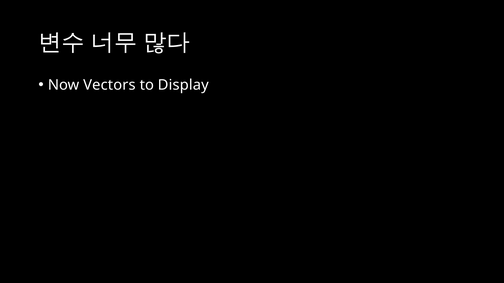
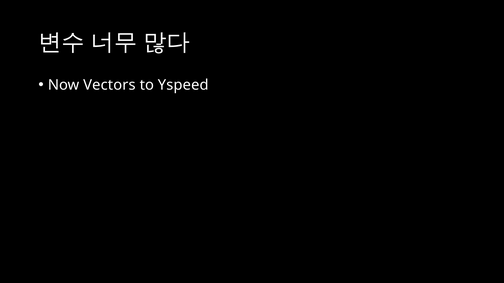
Display: Display -> Yspeed
